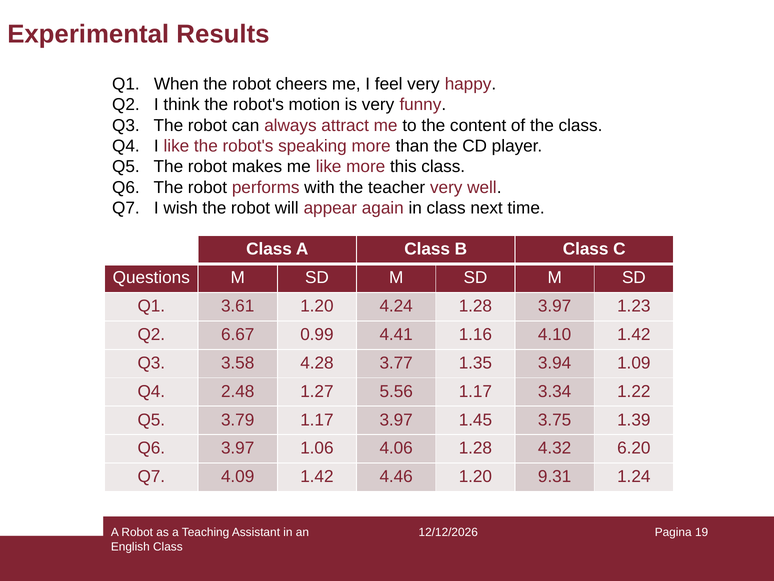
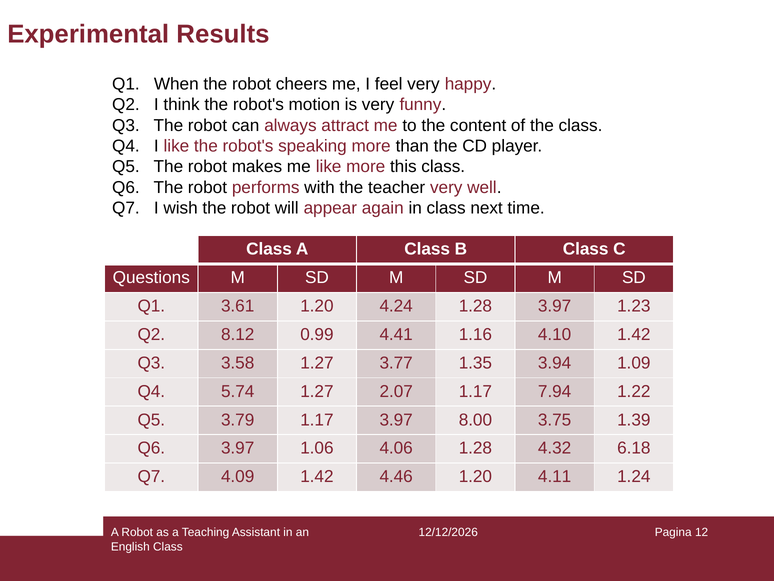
6.67: 6.67 -> 8.12
3.58 4.28: 4.28 -> 1.27
2.48: 2.48 -> 5.74
5.56: 5.56 -> 2.07
3.34: 3.34 -> 7.94
1.45: 1.45 -> 8.00
6.20: 6.20 -> 6.18
9.31: 9.31 -> 4.11
19: 19 -> 12
